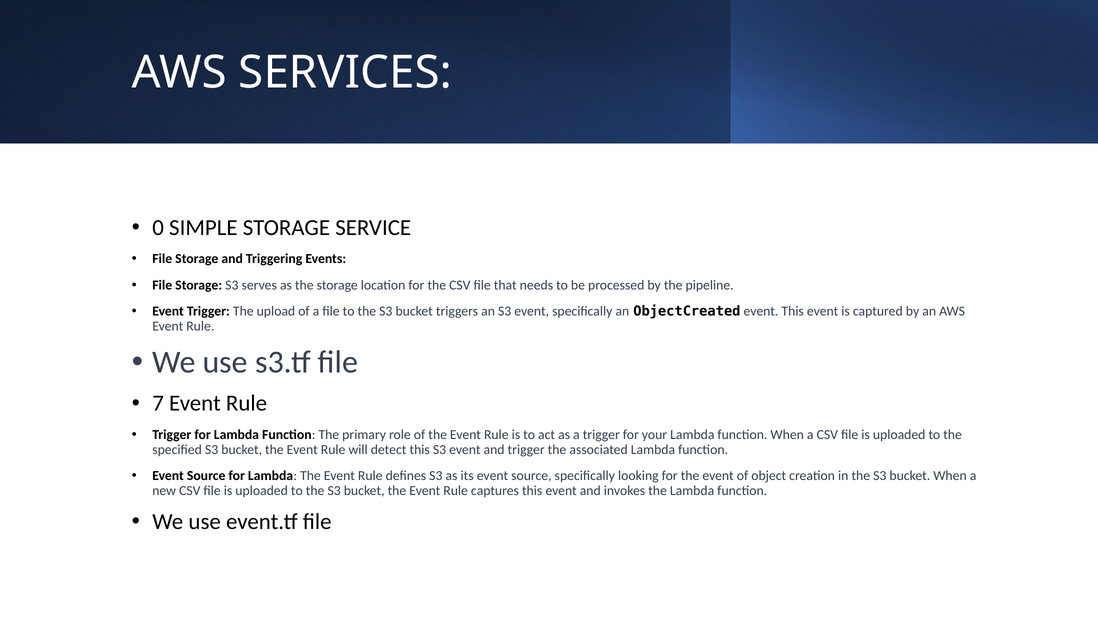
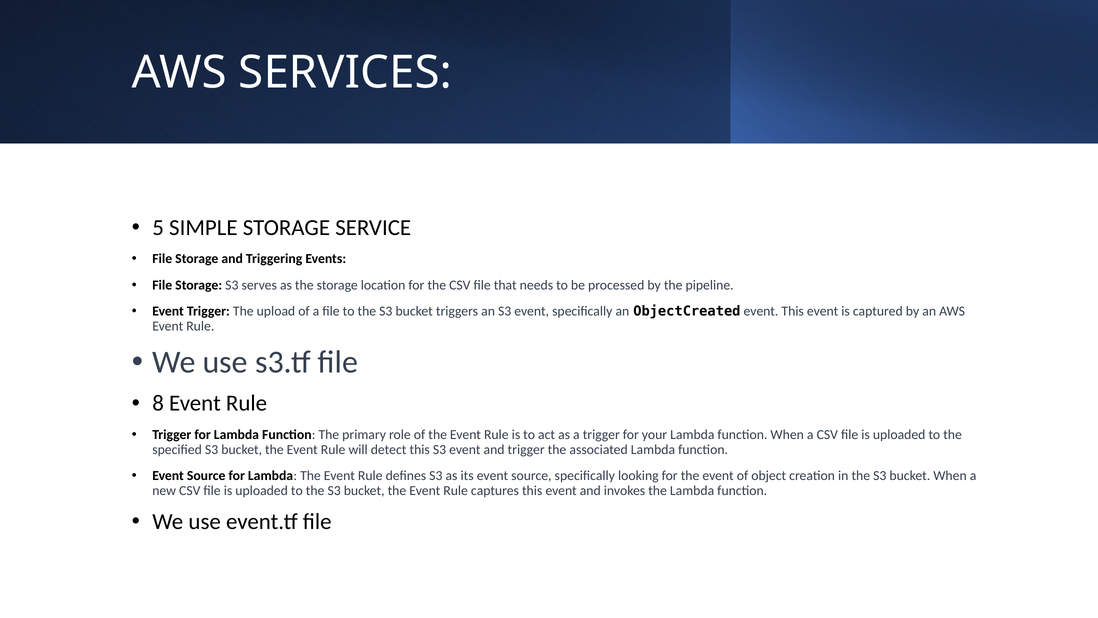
0: 0 -> 5
7: 7 -> 8
